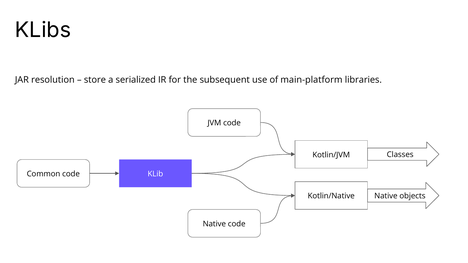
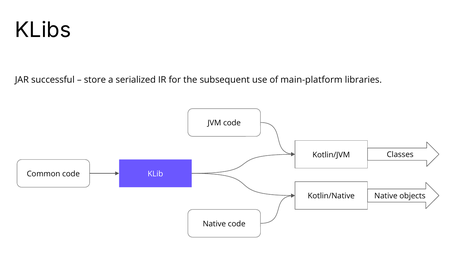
resolution: resolution -> successful
